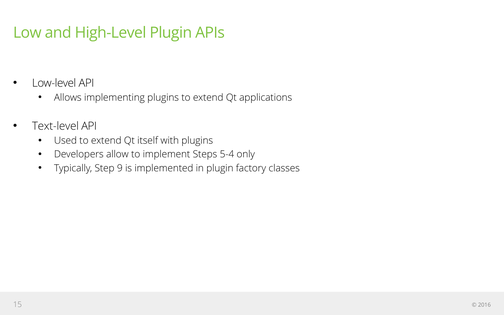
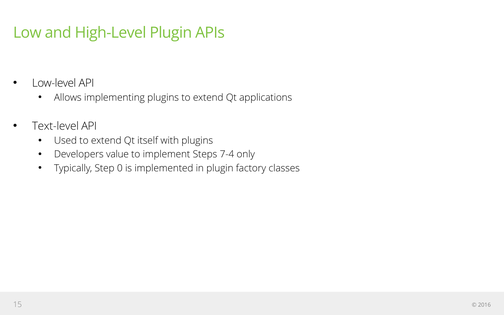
allow: allow -> value
5-4: 5-4 -> 7-4
9: 9 -> 0
